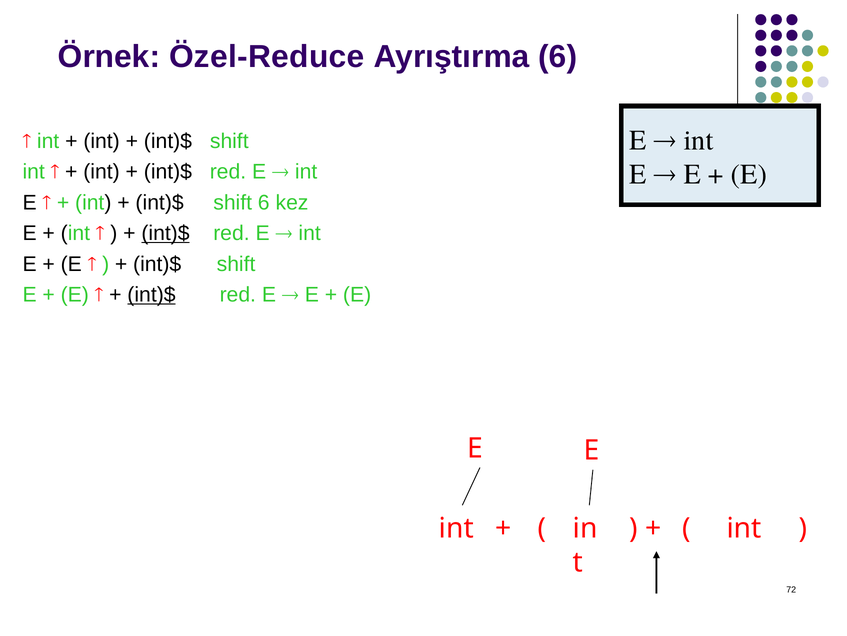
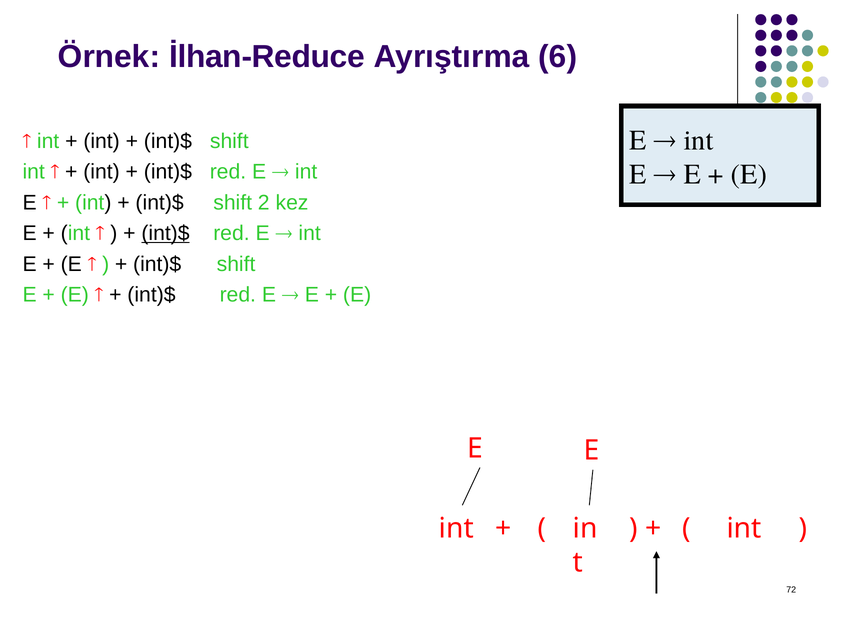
Özel-Reduce: Özel-Reduce -> İlhan-Reduce
shift 6: 6 -> 2
int)$ at (151, 294) underline: present -> none
